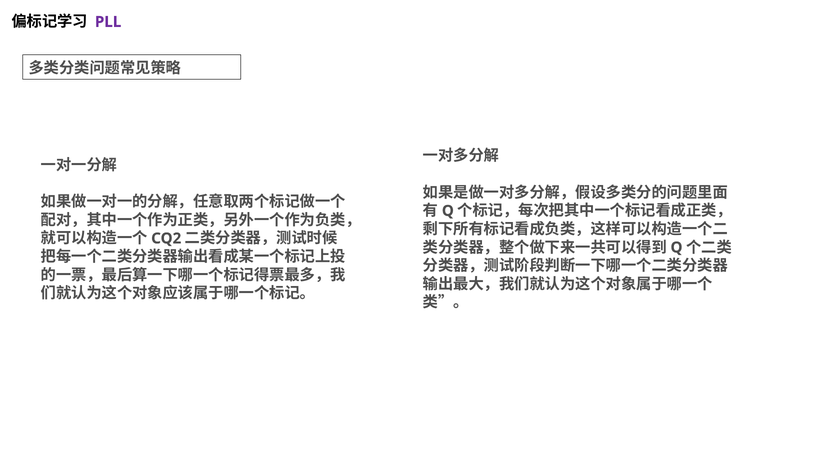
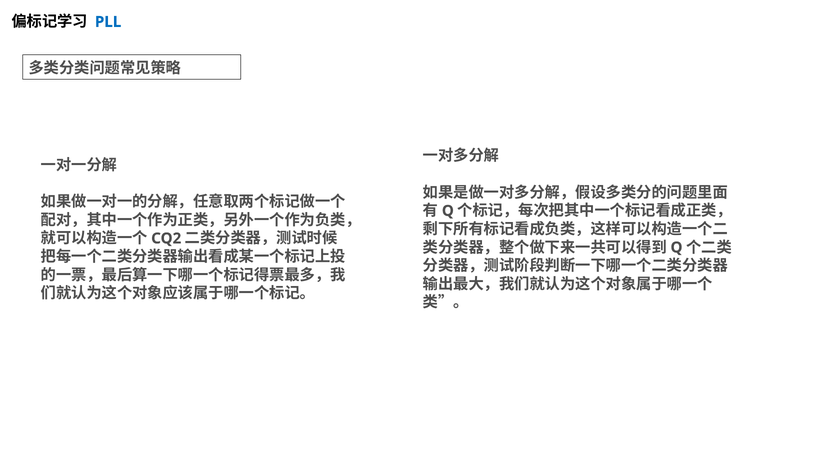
PLL colour: purple -> blue
